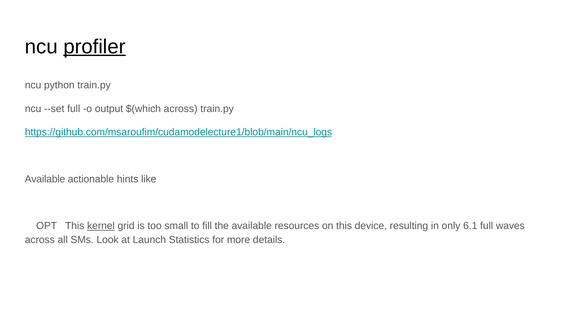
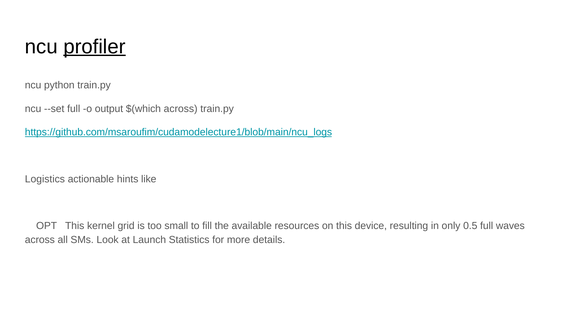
Available at (45, 179): Available -> Logistics
kernel underline: present -> none
6.1: 6.1 -> 0.5
